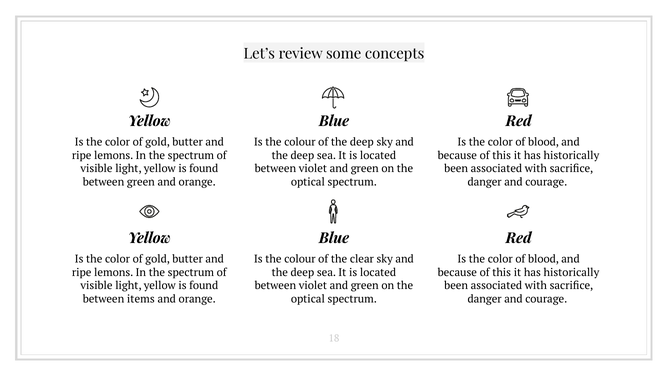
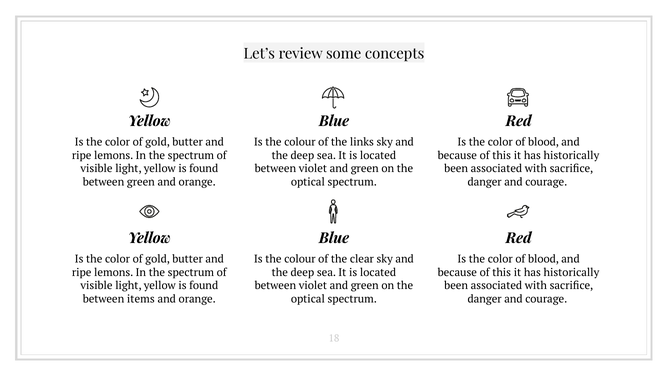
of the deep: deep -> links
